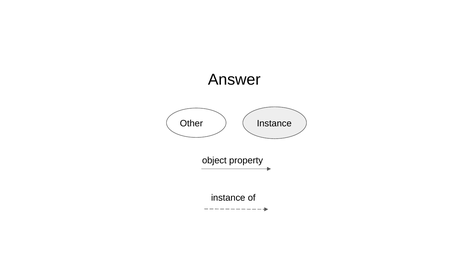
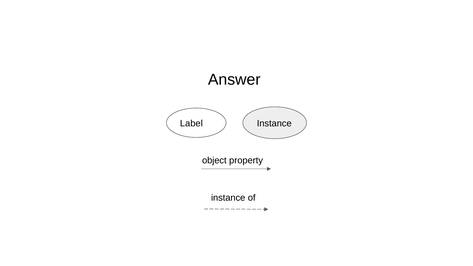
Other: Other -> Label
